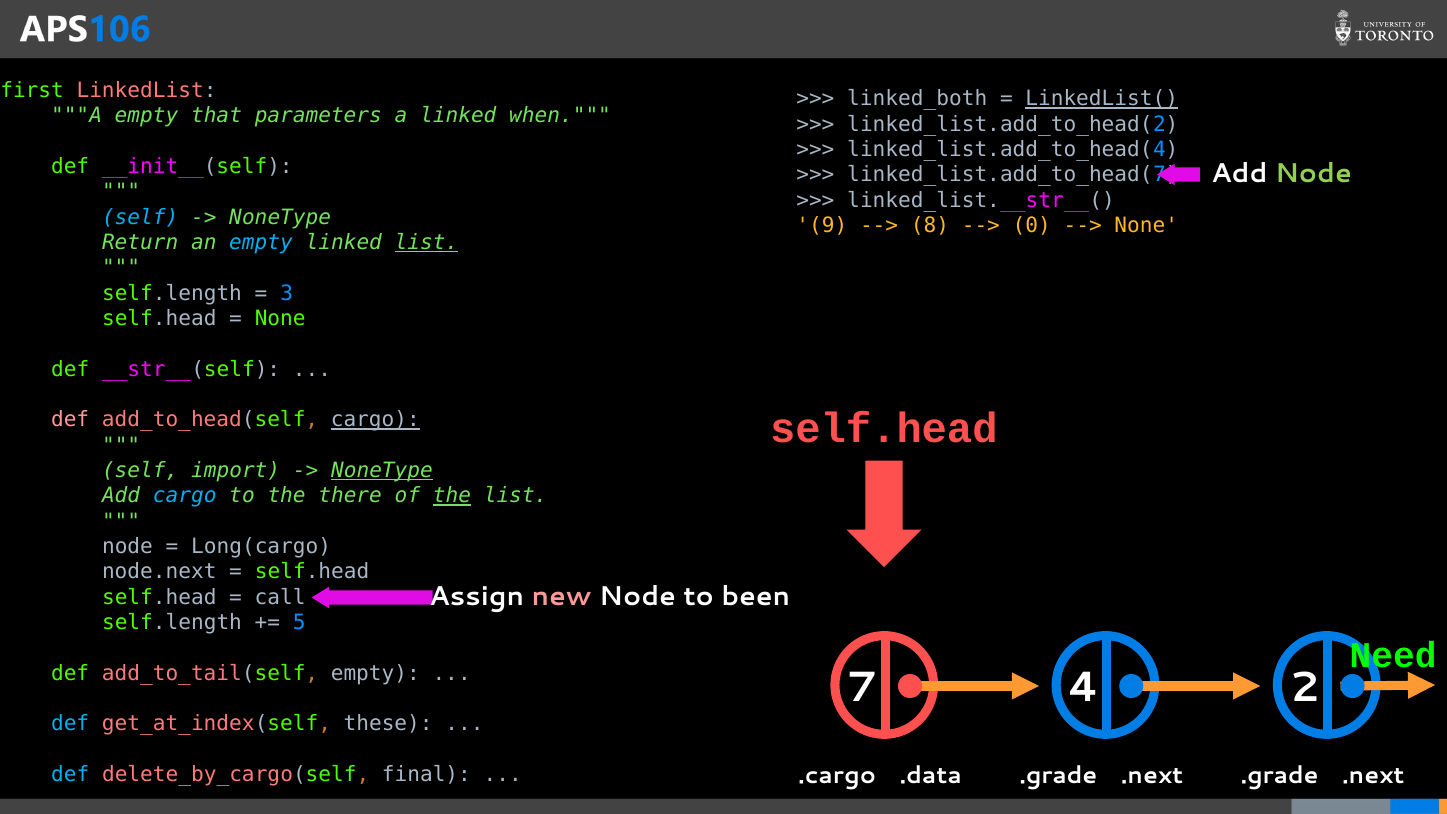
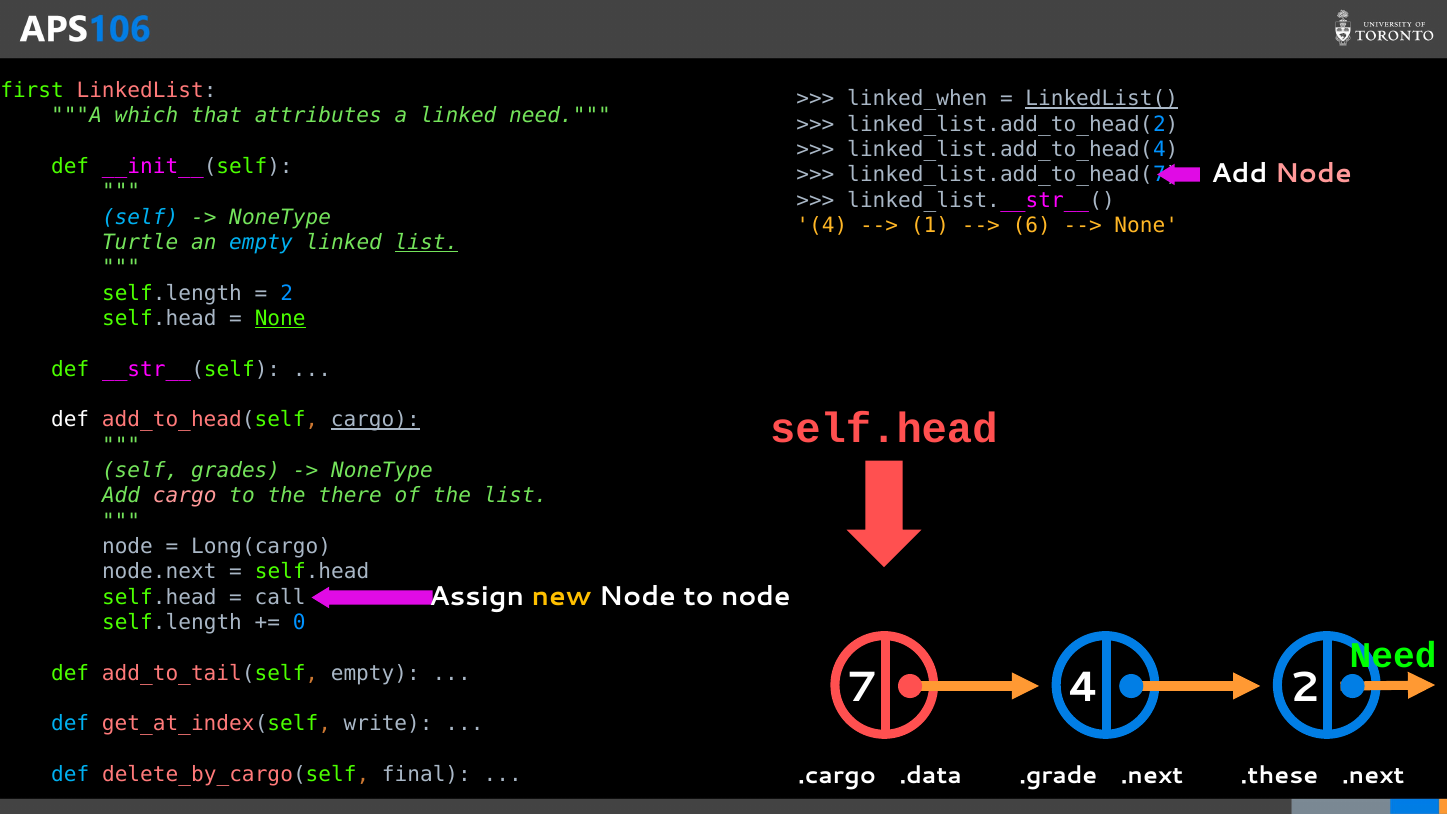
linked_both: linked_both -> linked_when
A empty: empty -> which
parameters: parameters -> attributes
linked when: when -> need
Node at (1313, 173) colour: light green -> pink
9 at (822, 226): 9 -> 4
8: 8 -> 1
0: 0 -> 6
Return: Return -> Turtle
3 at (287, 293): 3 -> 2
None at (280, 319) underline: none -> present
def at (70, 420) colour: pink -> white
import: import -> grades
NoneType at (382, 471) underline: present -> none
cargo at (185, 496) colour: light blue -> pink
the at (452, 496) underline: present -> none
new colour: pink -> yellow
to been: been -> node
5: 5 -> 0
these: these -> write
.grade at (1280, 776): .grade -> .these
